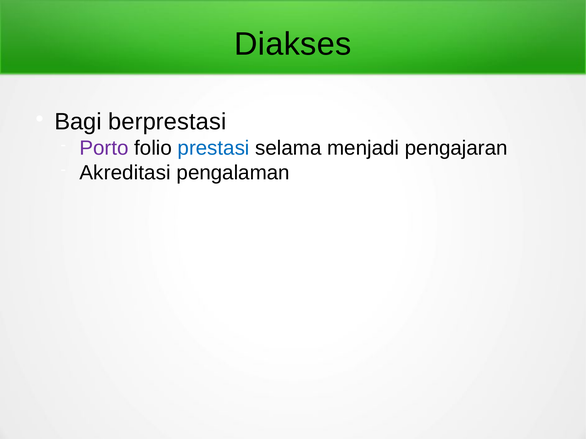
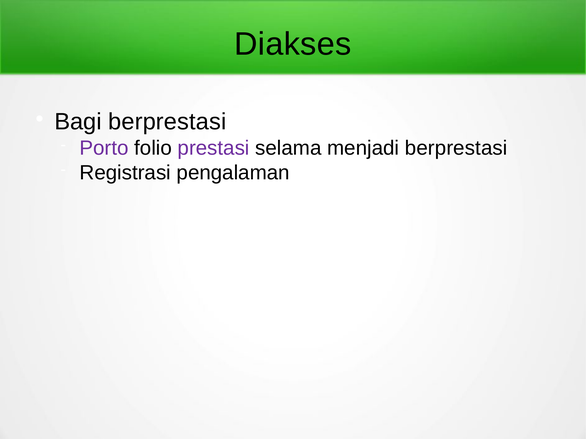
prestasi colour: blue -> purple
menjadi pengajaran: pengajaran -> berprestasi
Akreditasi: Akreditasi -> Registrasi
